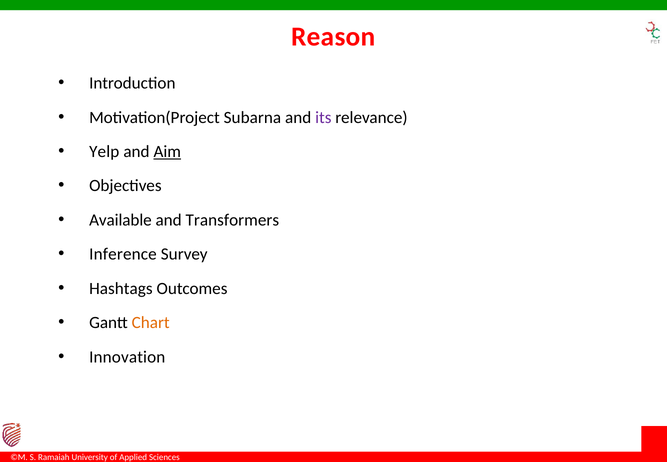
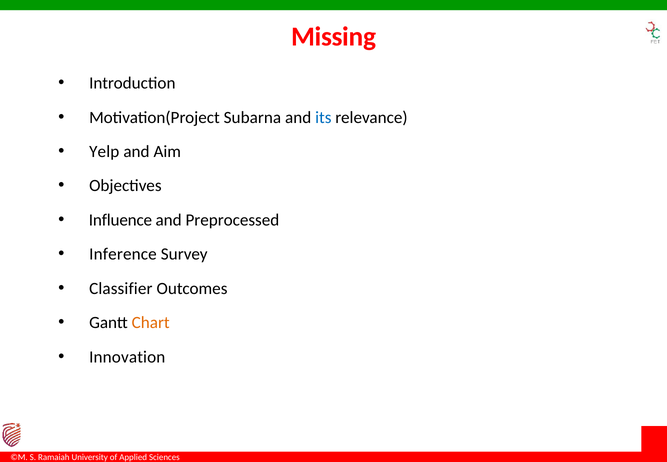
Reason: Reason -> Missing
its colour: purple -> blue
Aim underline: present -> none
Available: Available -> Influence
Transformers: Transformers -> Preprocessed
Hashtags: Hashtags -> Classifier
